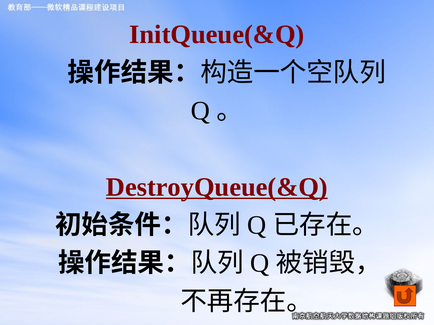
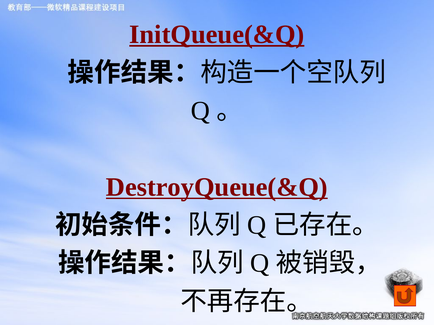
InitQueue(&Q underline: none -> present
